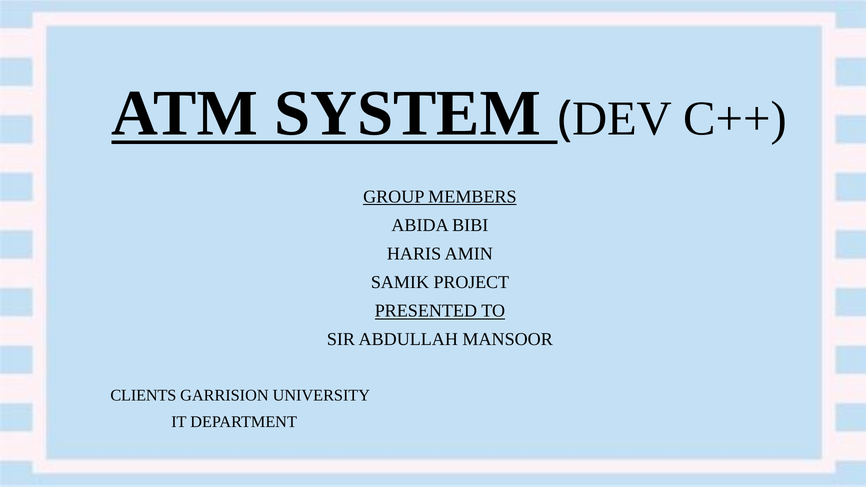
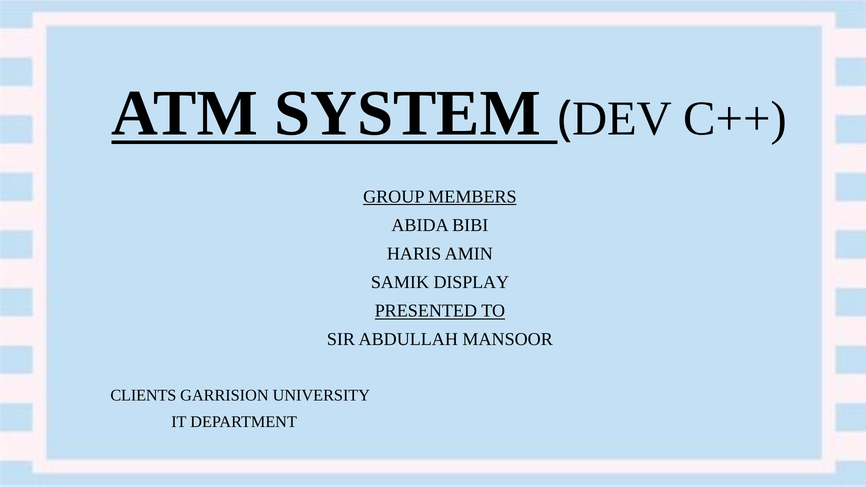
PROJECT: PROJECT -> DISPLAY
